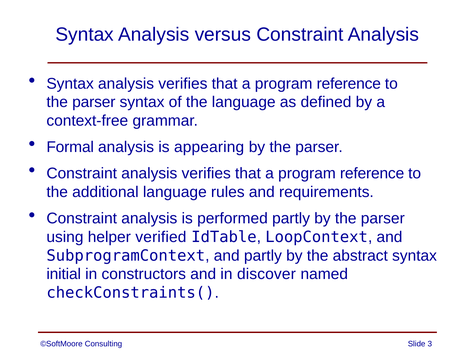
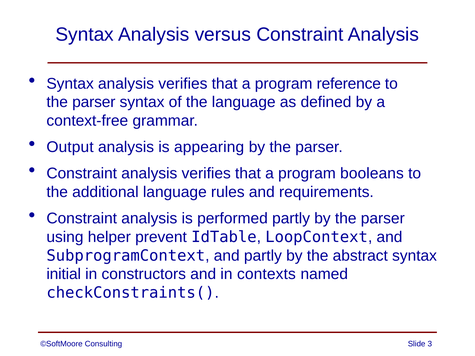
Formal: Formal -> Output
reference at (372, 174): reference -> booleans
verified: verified -> prevent
discover: discover -> contexts
